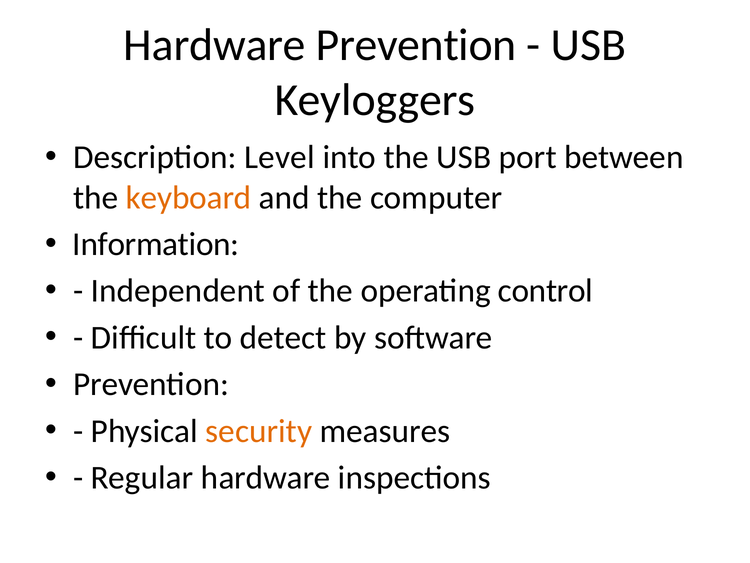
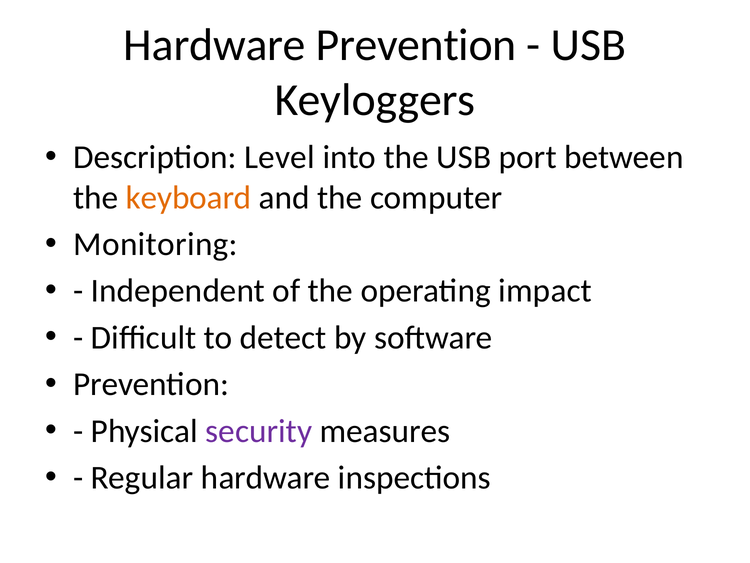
Information: Information -> Monitoring
control: control -> impact
security colour: orange -> purple
